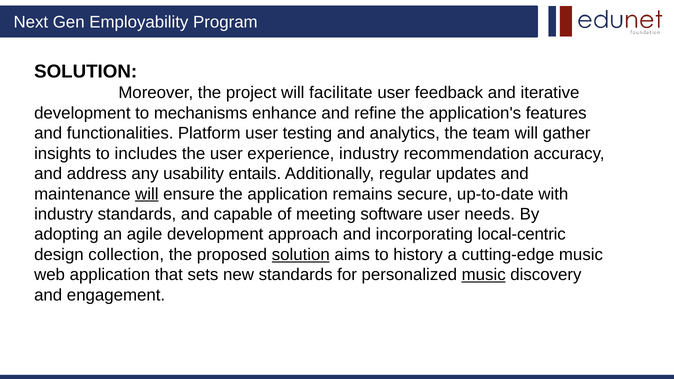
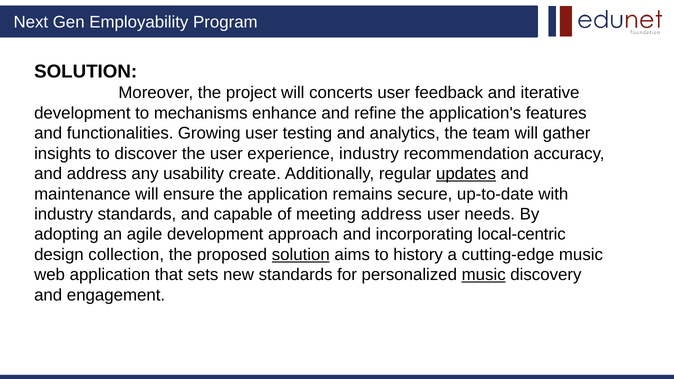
facilitate: facilitate -> concerts
Platform: Platform -> Growing
includes: includes -> discover
entails: entails -> create
updates underline: none -> present
will at (147, 194) underline: present -> none
meeting software: software -> address
